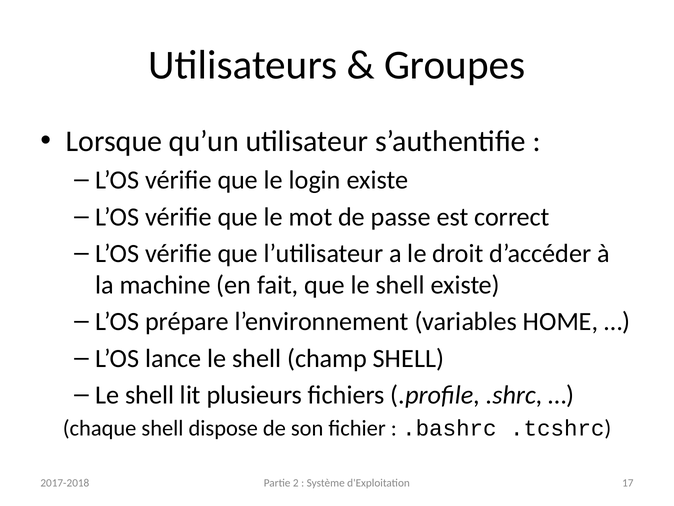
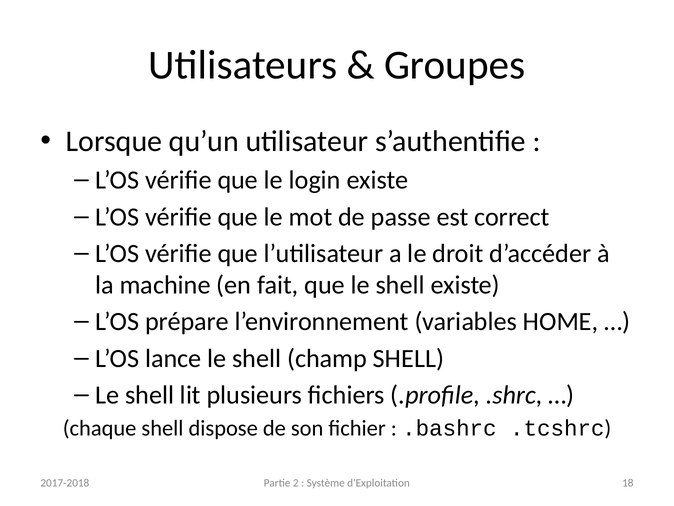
17: 17 -> 18
